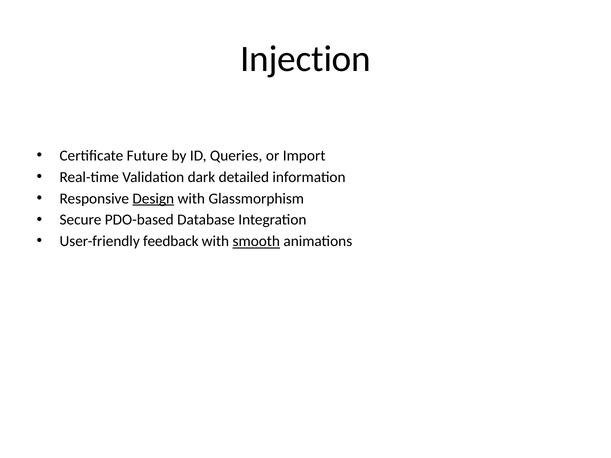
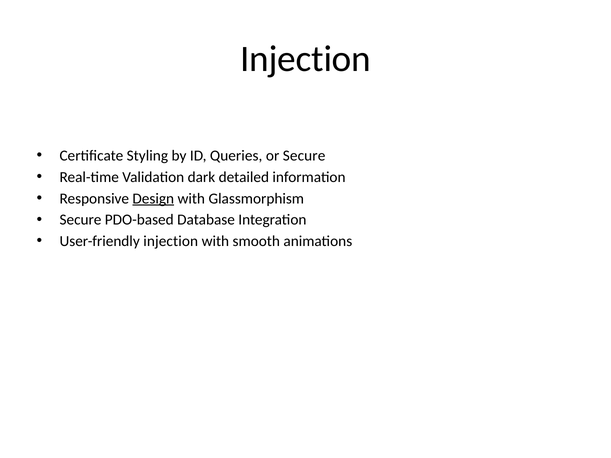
Future: Future -> Styling
or Import: Import -> Secure
User-friendly feedback: feedback -> injection
smooth underline: present -> none
